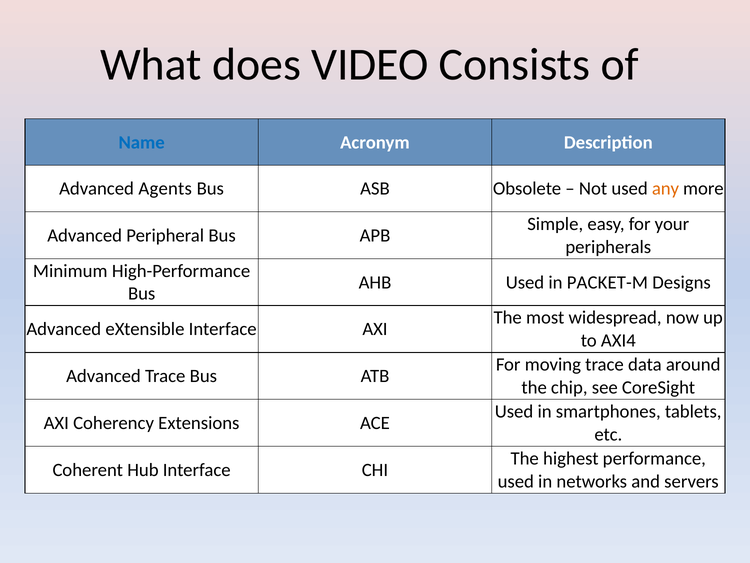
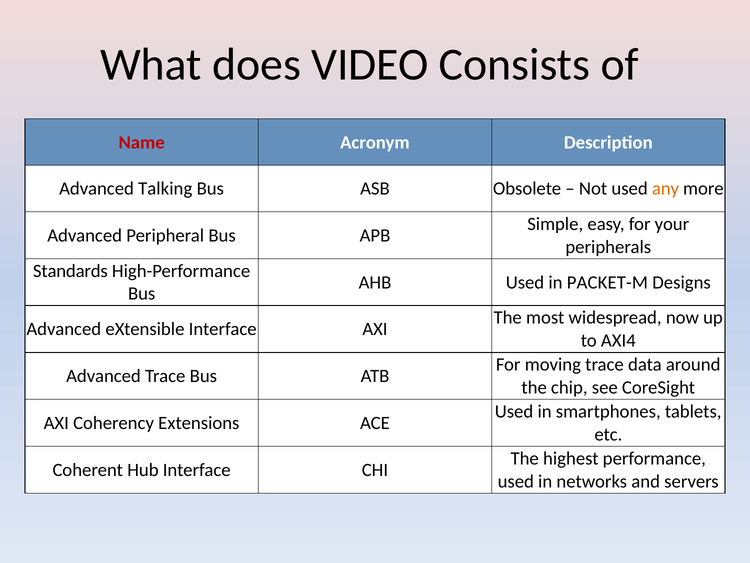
Name colour: blue -> red
Agents: Agents -> Talking
Minimum: Minimum -> Standards
